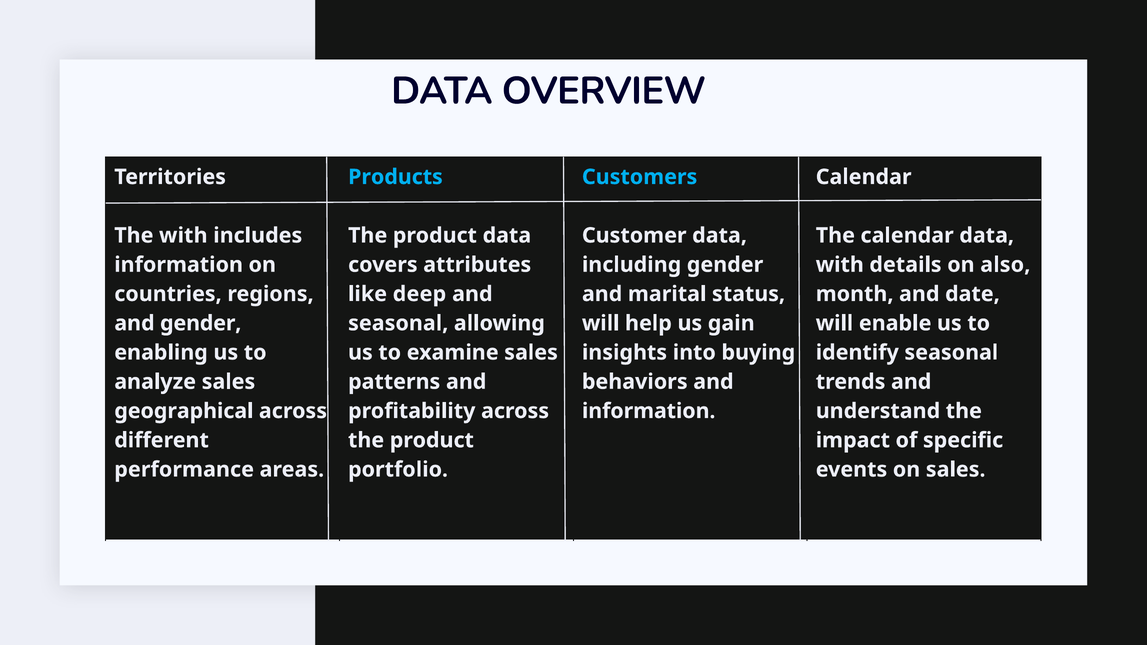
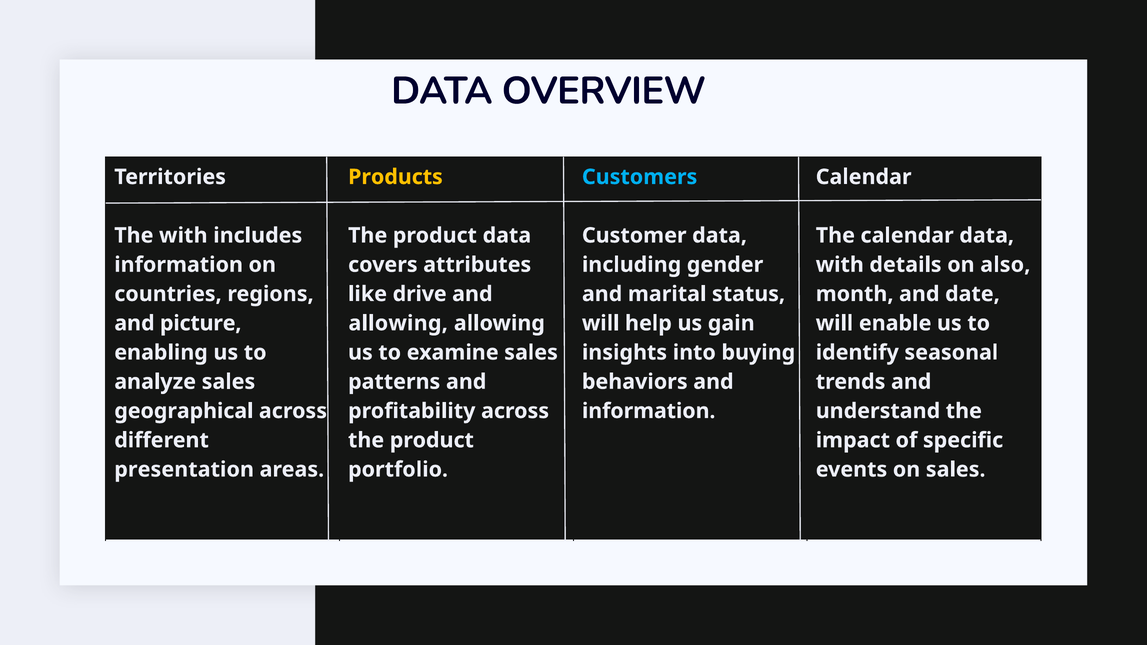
Products colour: light blue -> yellow
deep: deep -> drive
and gender: gender -> picture
seasonal at (398, 323): seasonal -> allowing
performance: performance -> presentation
